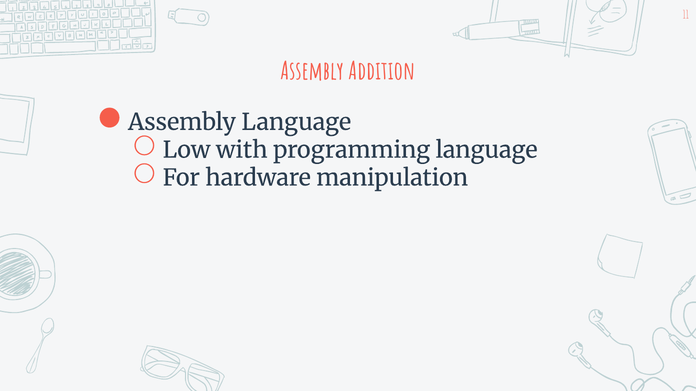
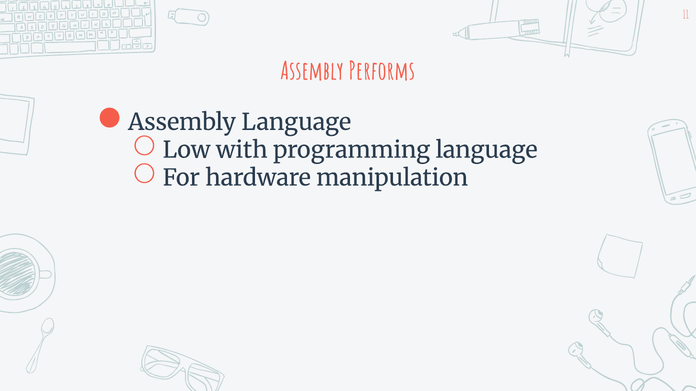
Addition: Addition -> Performs
